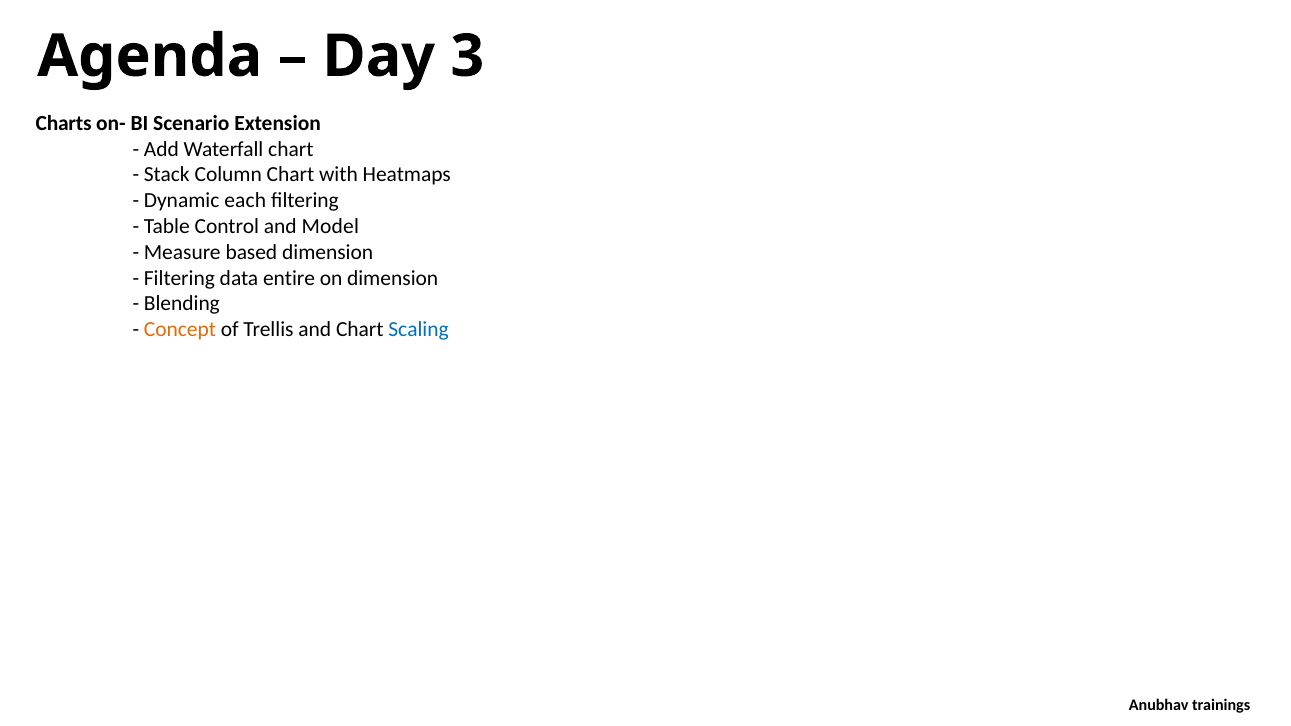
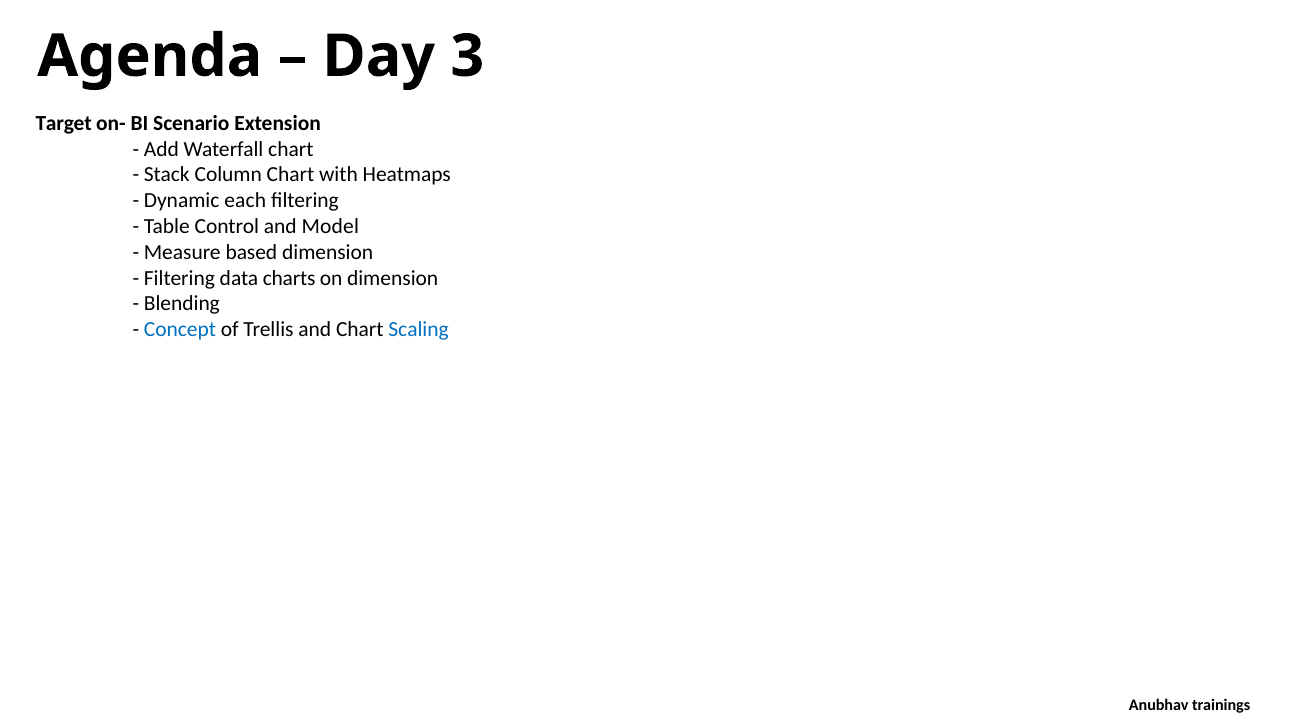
Charts: Charts -> Target
entire: entire -> charts
Concept colour: orange -> blue
